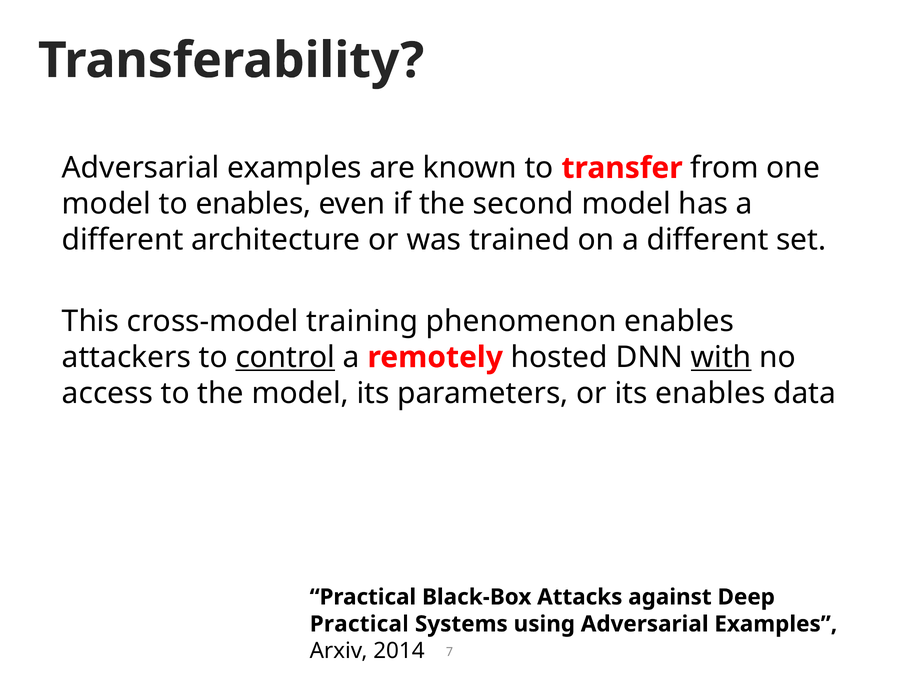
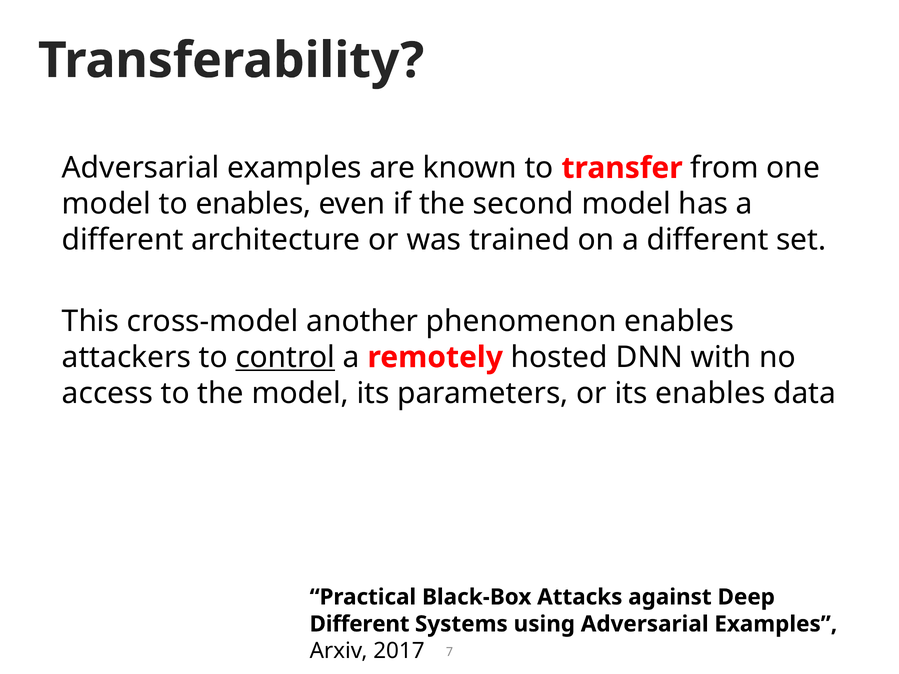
training: training -> another
with underline: present -> none
Practical at (359, 624): Practical -> Different
2014: 2014 -> 2017
